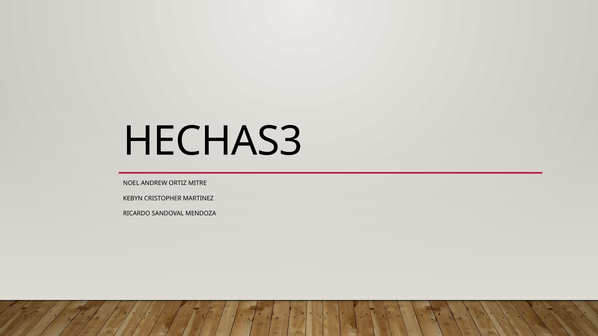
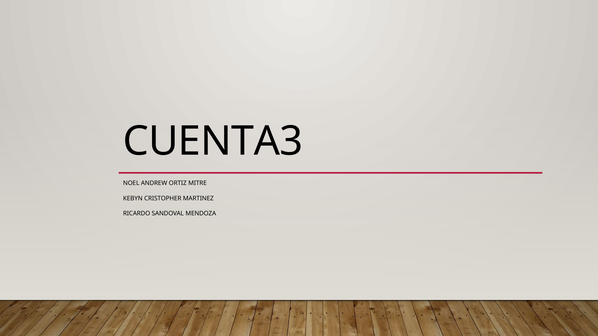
HECHAS3: HECHAS3 -> CUENTA3
